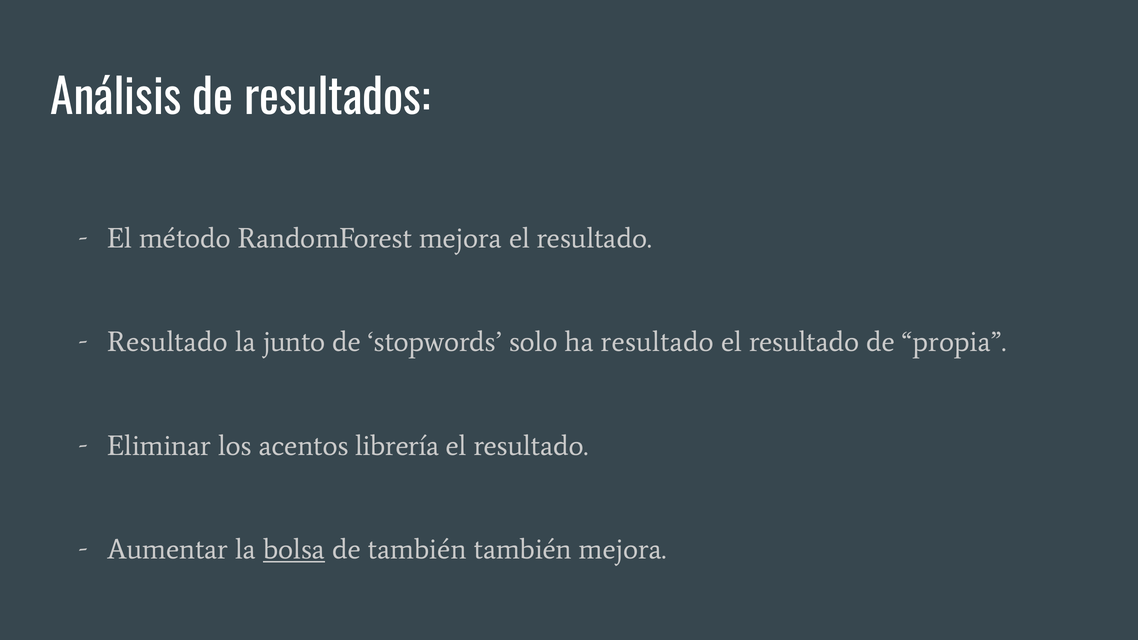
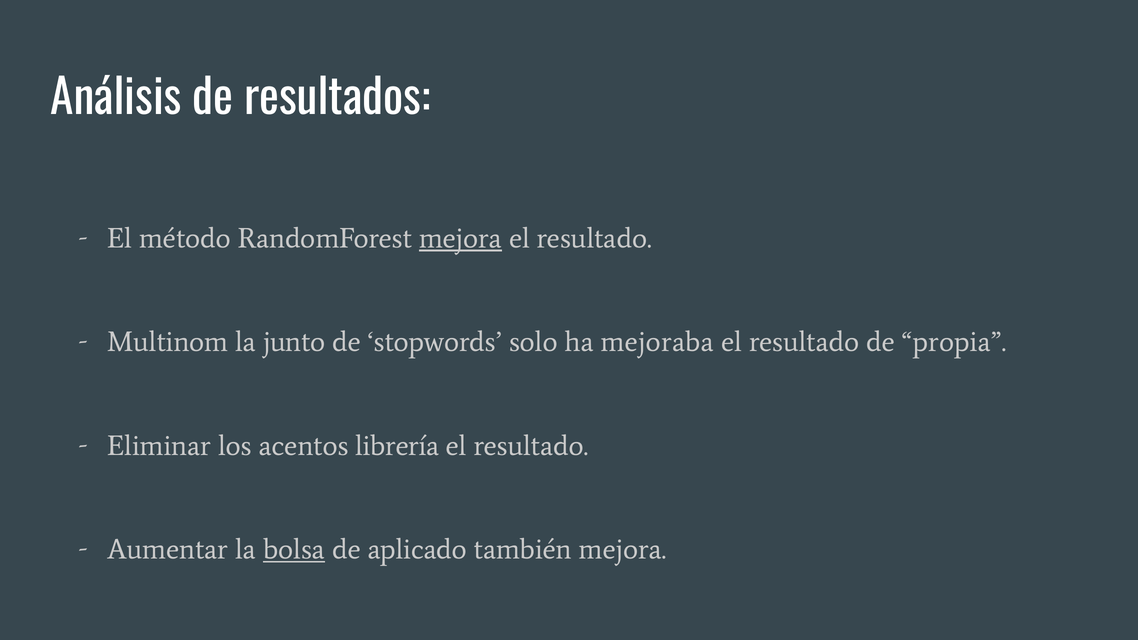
mejora at (461, 238) underline: none -> present
Resultado at (168, 342): Resultado -> Multinom
ha resultado: resultado -> mejoraba
de también: también -> aplicado
